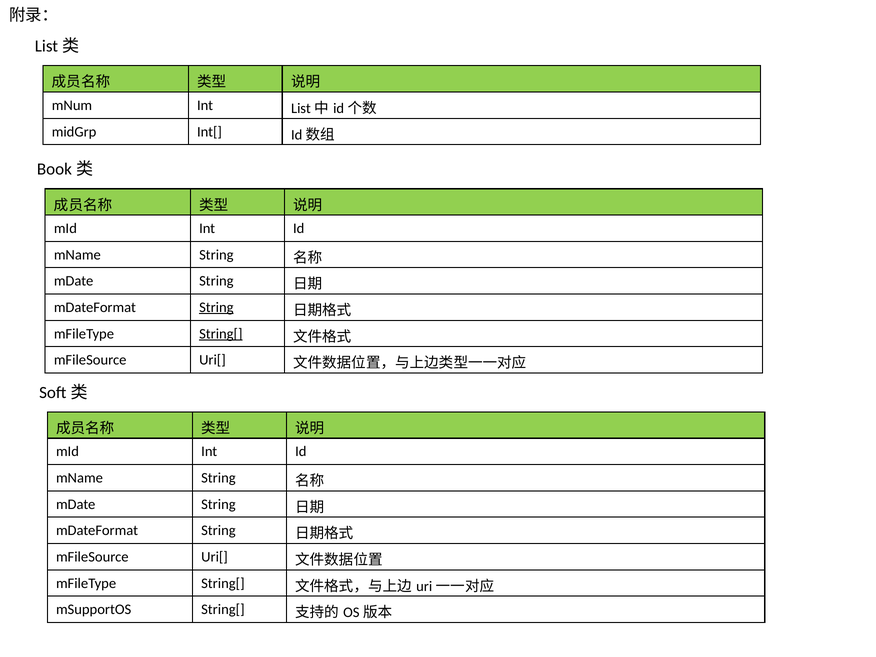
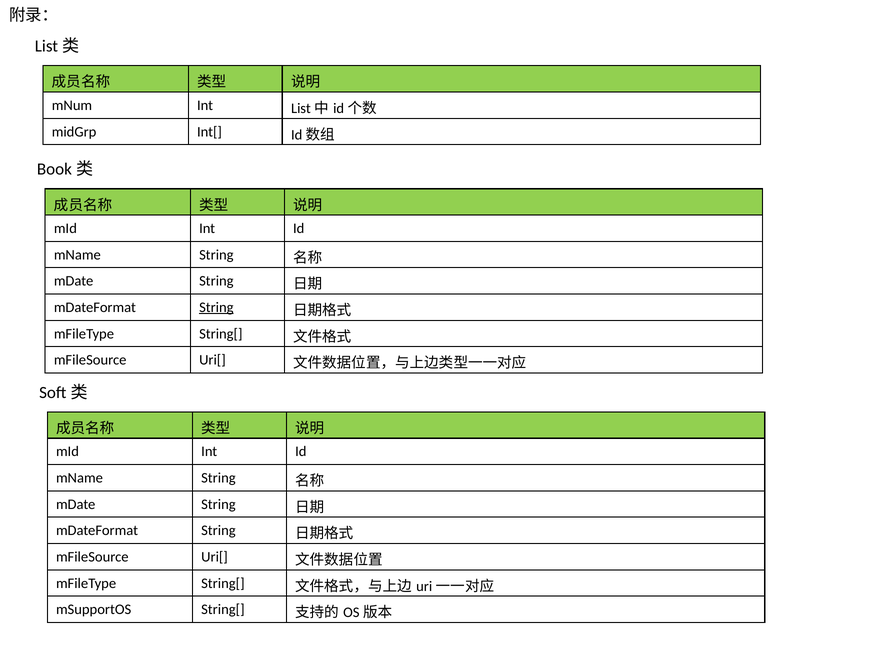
String[ at (221, 334) underline: present -> none
